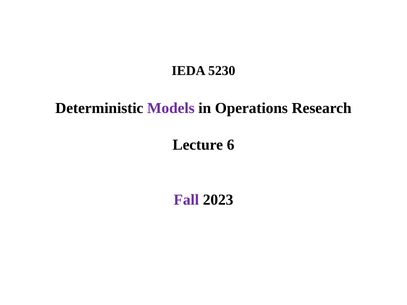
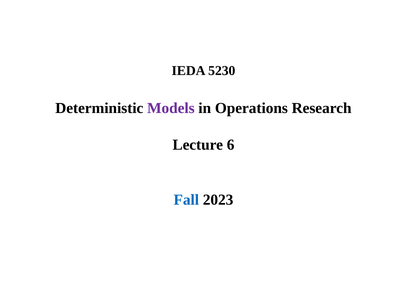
Fall colour: purple -> blue
